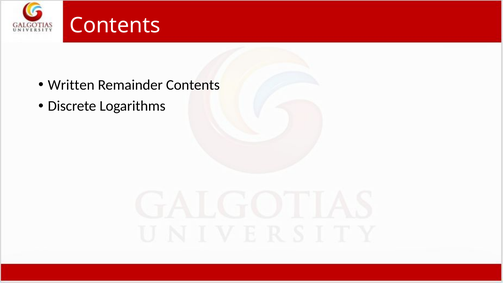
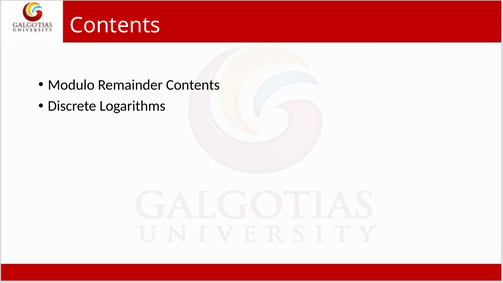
Written: Written -> Modulo
